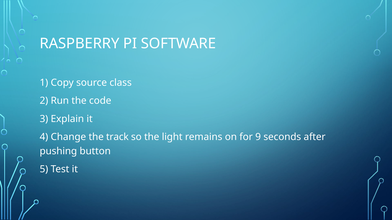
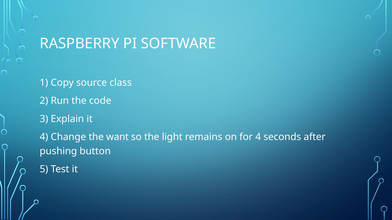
track: track -> want
for 9: 9 -> 4
